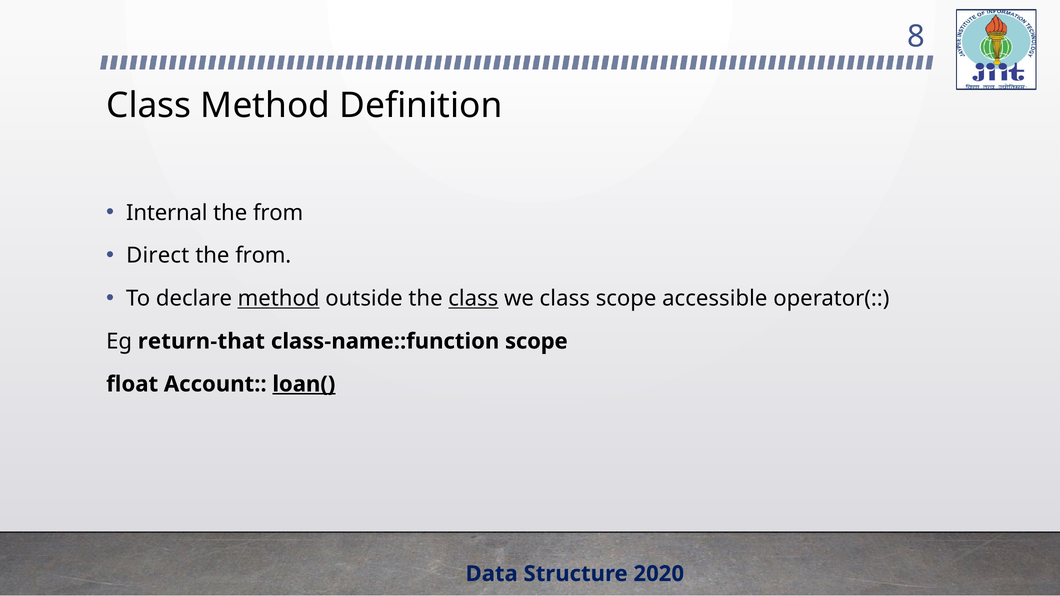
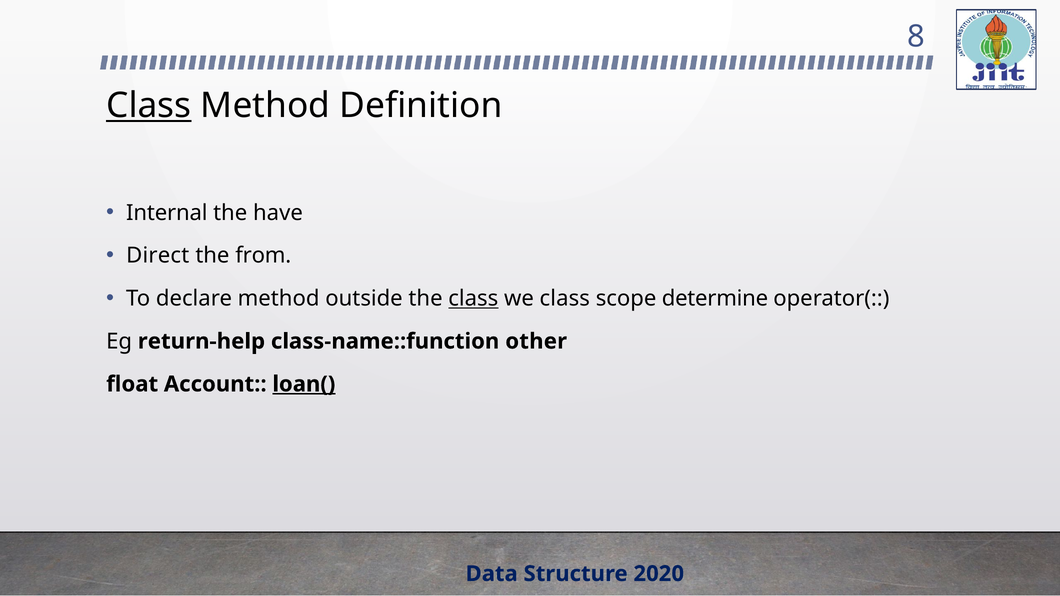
Class at (149, 106) underline: none -> present
from at (278, 213): from -> have
method at (279, 299) underline: present -> none
accessible: accessible -> determine
return-that: return-that -> return-help
class-name::function scope: scope -> other
